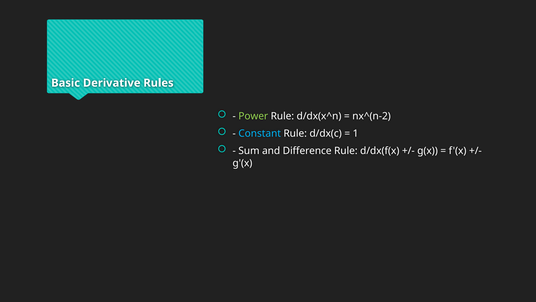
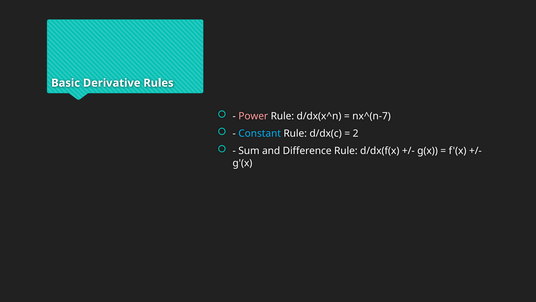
Power colour: light green -> pink
nx^(n-2: nx^(n-2 -> nx^(n-7
1: 1 -> 2
